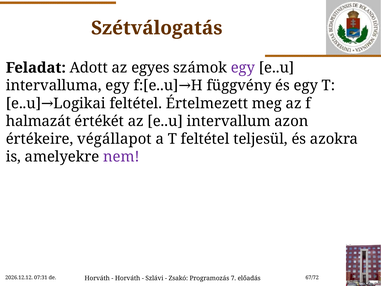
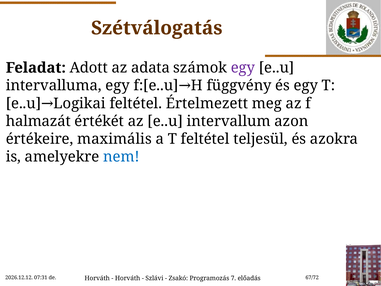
egyes: egyes -> adata
végállapot: végállapot -> maximális
nem colour: purple -> blue
